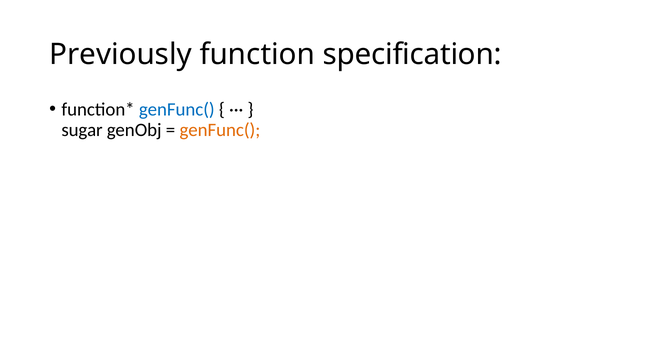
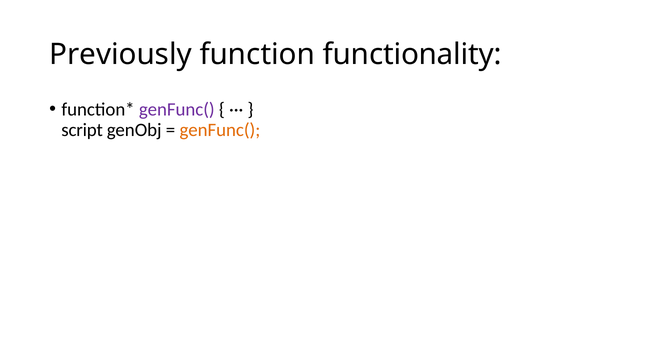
specification: specification -> functionality
genFunc( at (177, 109) colour: blue -> purple
sugar: sugar -> script
